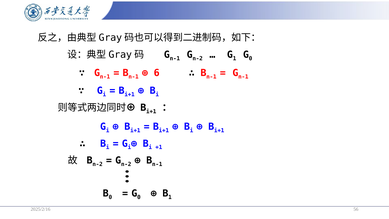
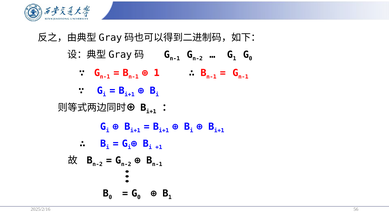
6 at (157, 73): 6 -> 1
